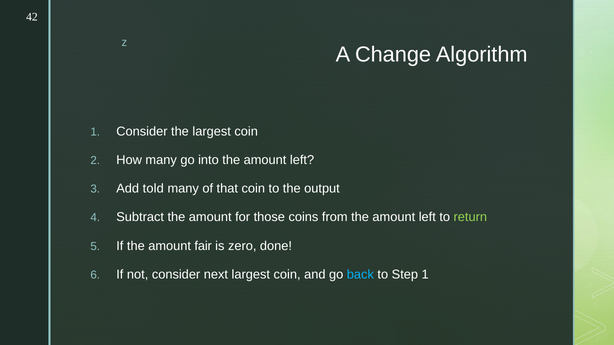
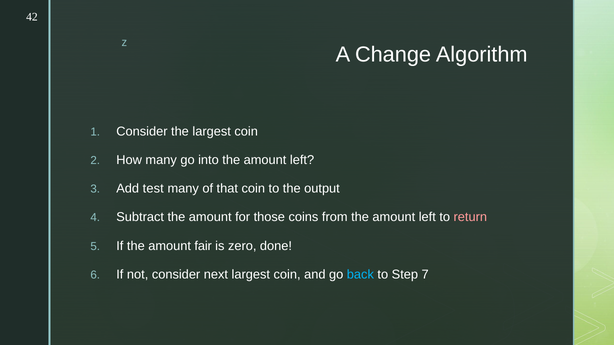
told: told -> test
return colour: light green -> pink
Step 1: 1 -> 7
